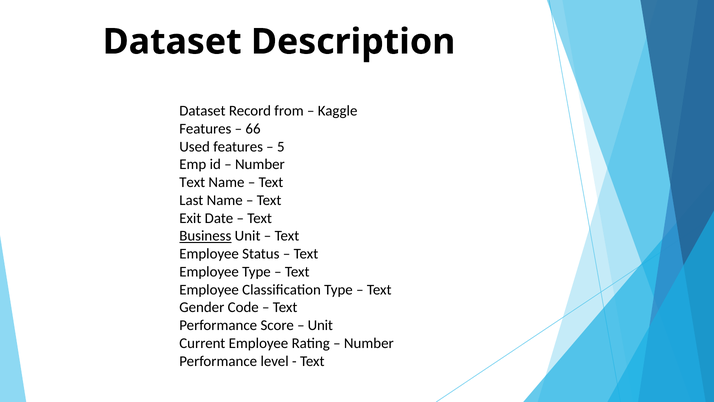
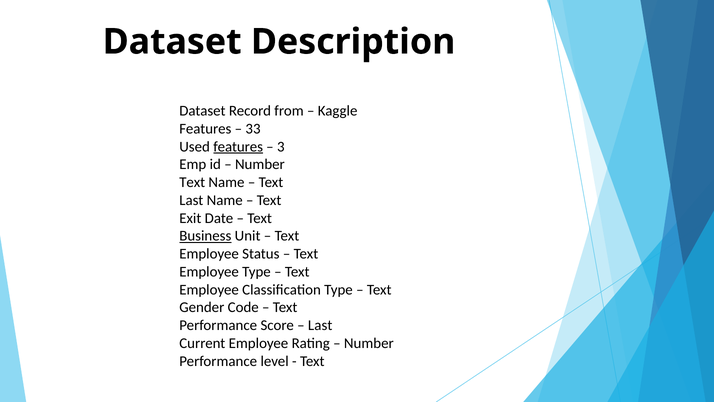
66: 66 -> 33
features at (238, 147) underline: none -> present
5: 5 -> 3
Unit at (320, 325): Unit -> Last
